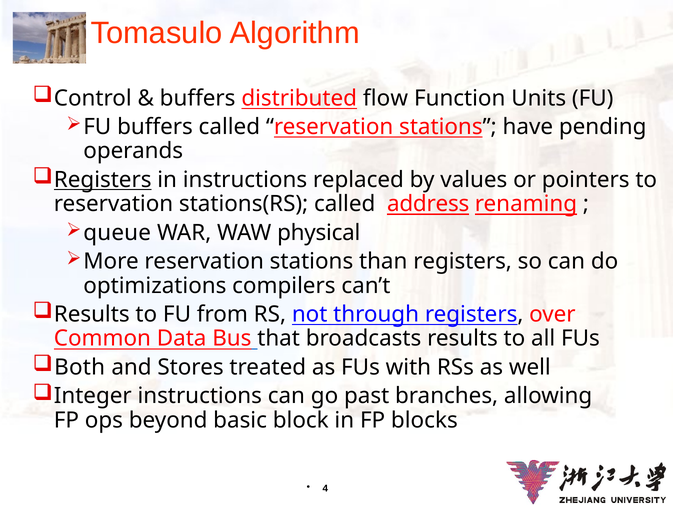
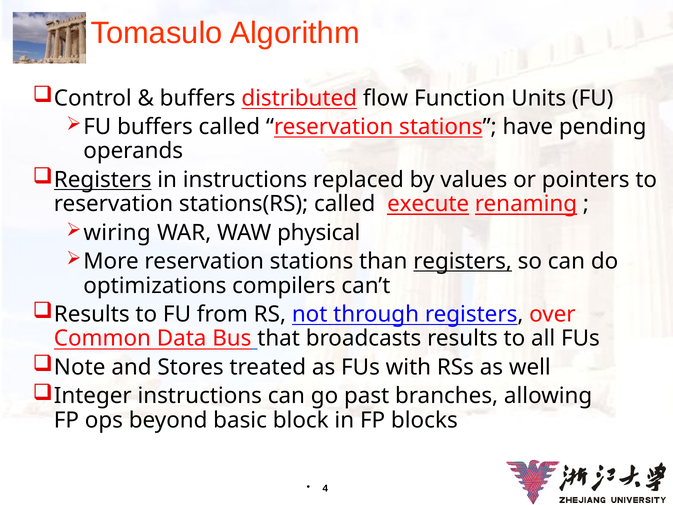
address: address -> execute
queue: queue -> wiring
registers at (463, 261) underline: none -> present
Both: Both -> Note
